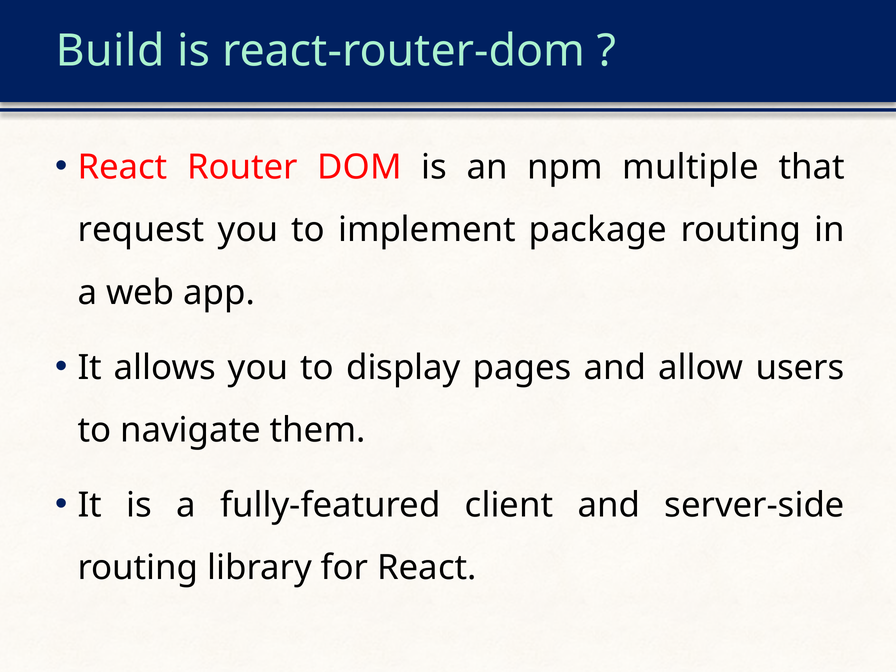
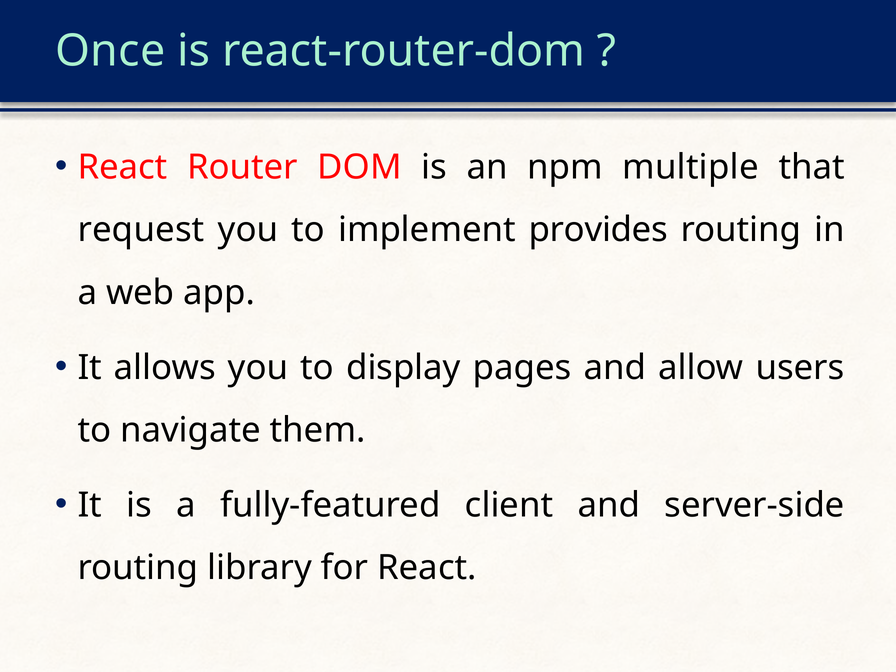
Build: Build -> Once
package: package -> provides
